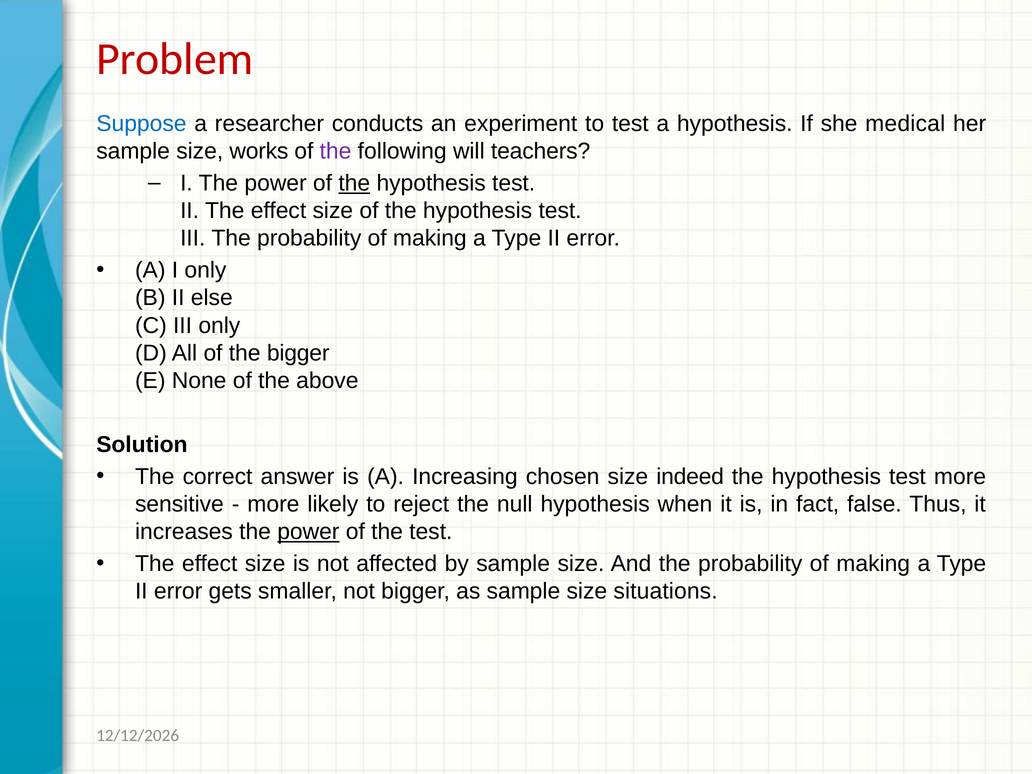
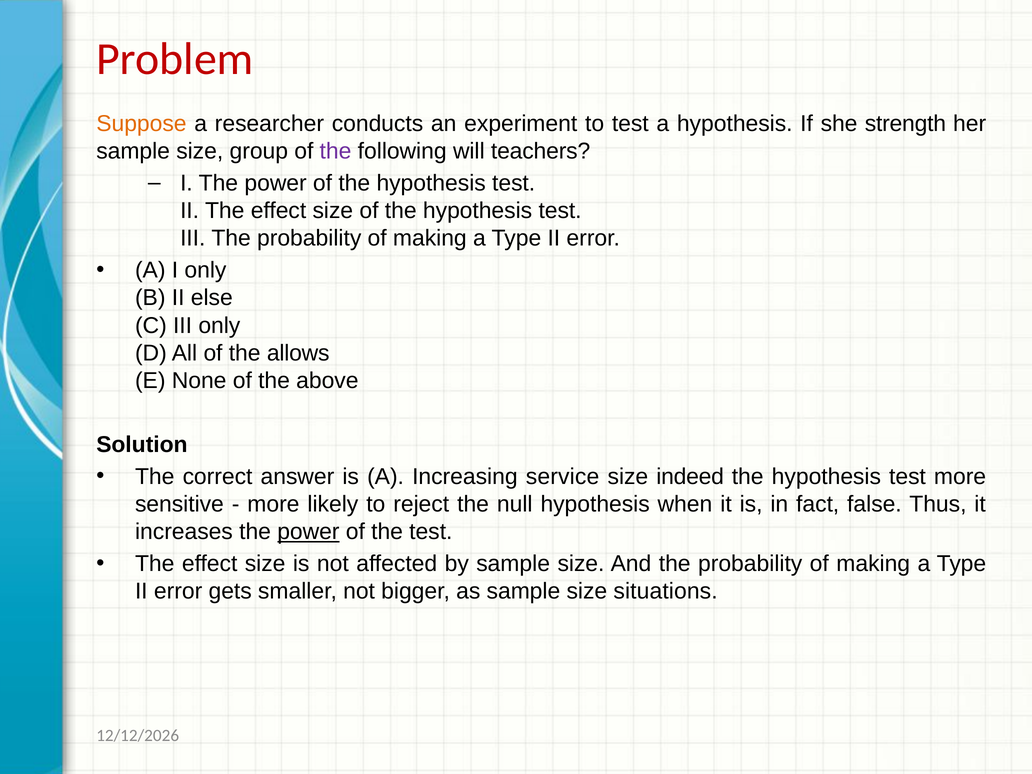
Suppose colour: blue -> orange
medical: medical -> strength
works: works -> group
the at (354, 183) underline: present -> none
the bigger: bigger -> allows
chosen: chosen -> service
